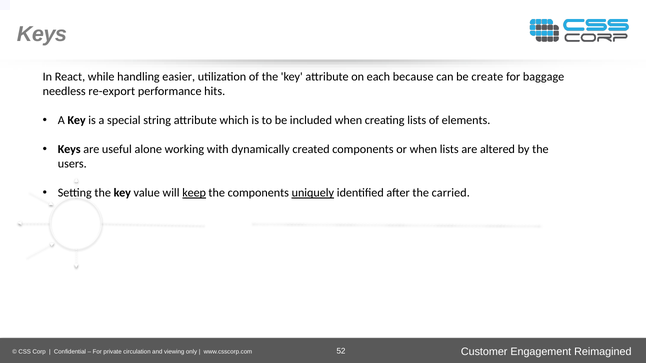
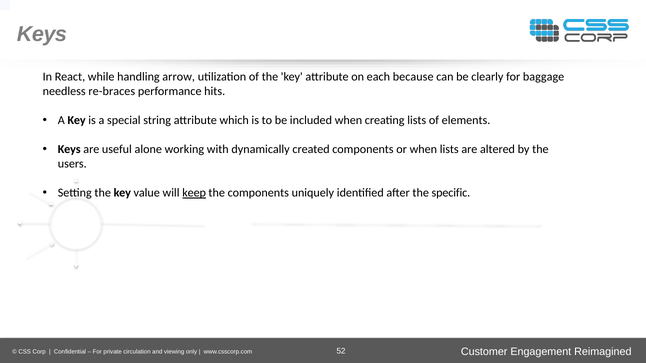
easier: easier -> arrow
create: create -> clearly
re-export: re-export -> re-braces
uniquely underline: present -> none
carried: carried -> specific
